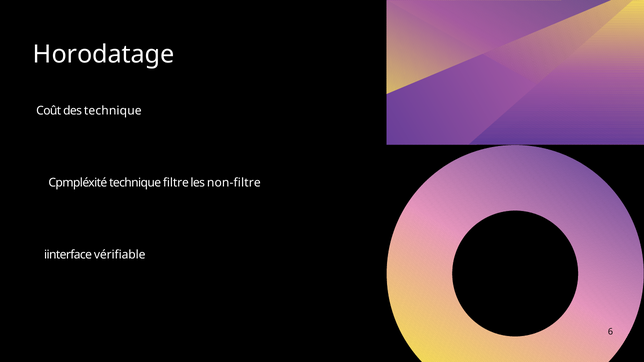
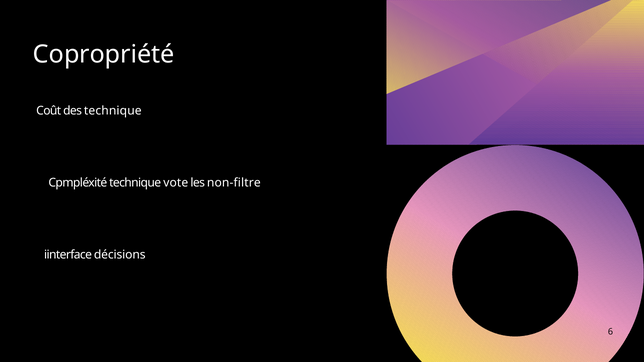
Horodatage: Horodatage -> Copropriété
filtre: filtre -> vote
vérifiable: vérifiable -> décisions
